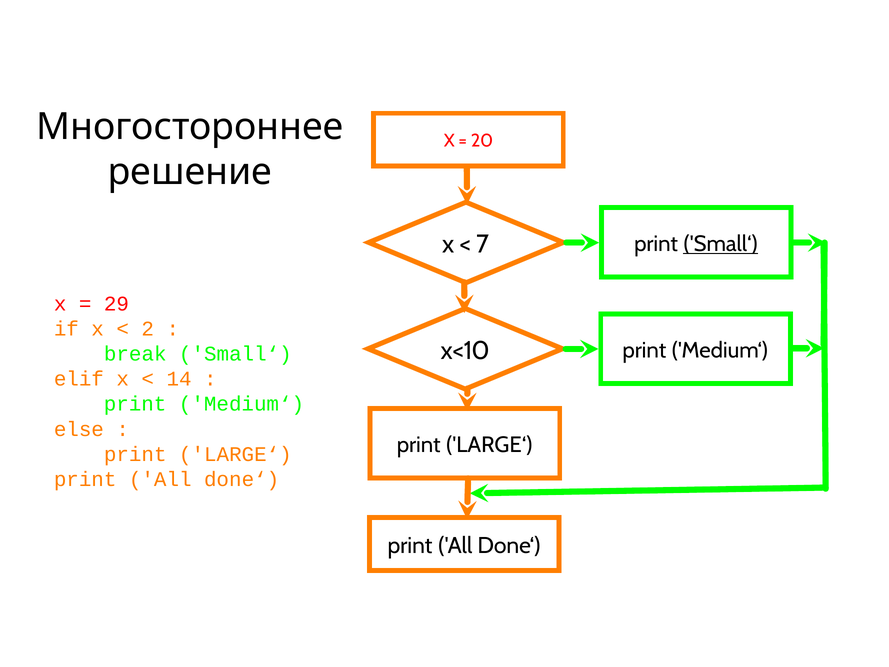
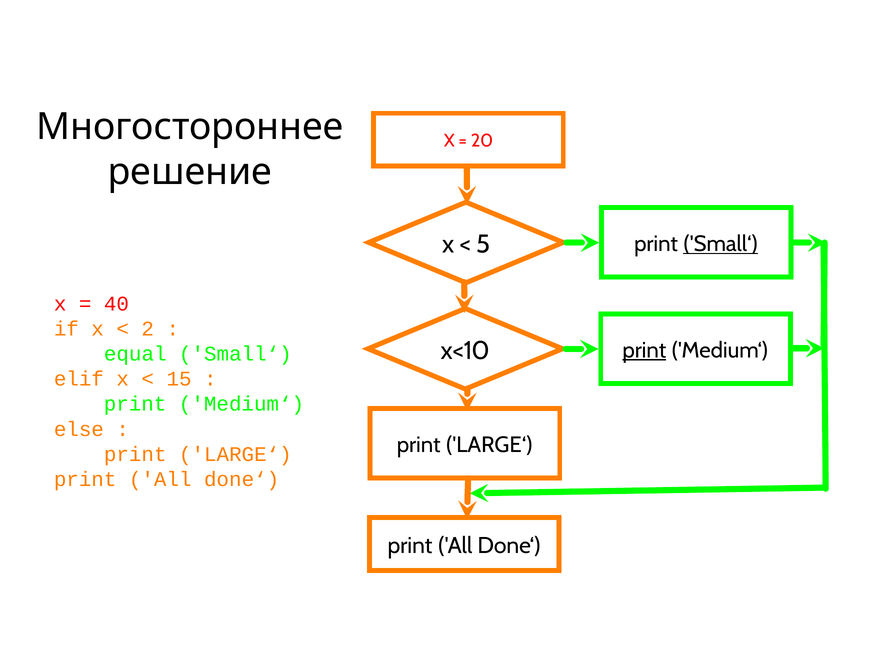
7: 7 -> 5
29: 29 -> 40
print at (644, 350) underline: none -> present
break: break -> equal
14: 14 -> 15
